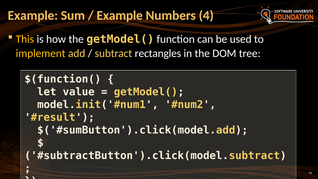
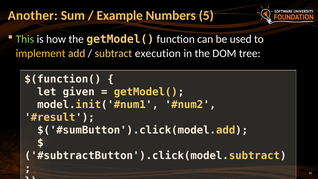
Example at (33, 15): Example -> Another
4: 4 -> 5
This colour: yellow -> light green
rectangles: rectangles -> execution
value: value -> given
